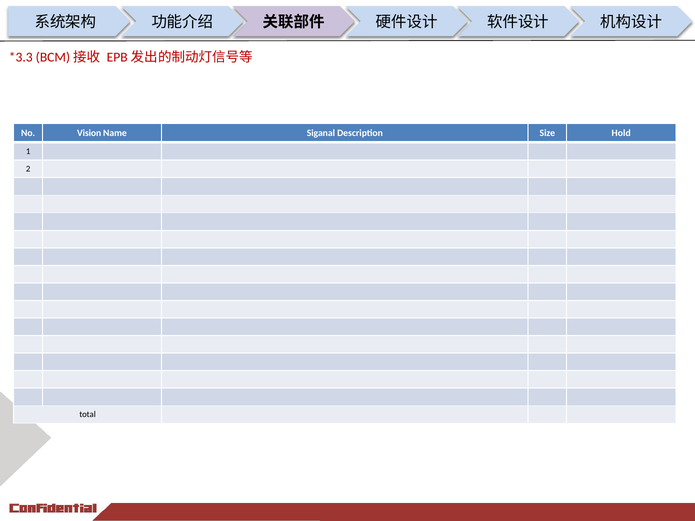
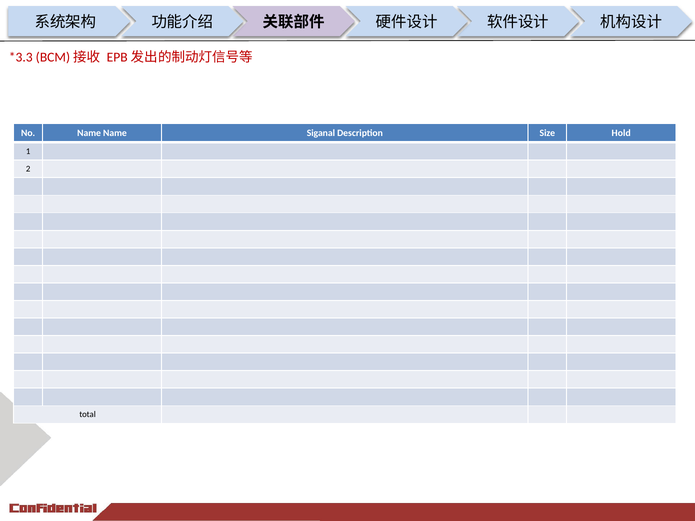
No Vision: Vision -> Name
